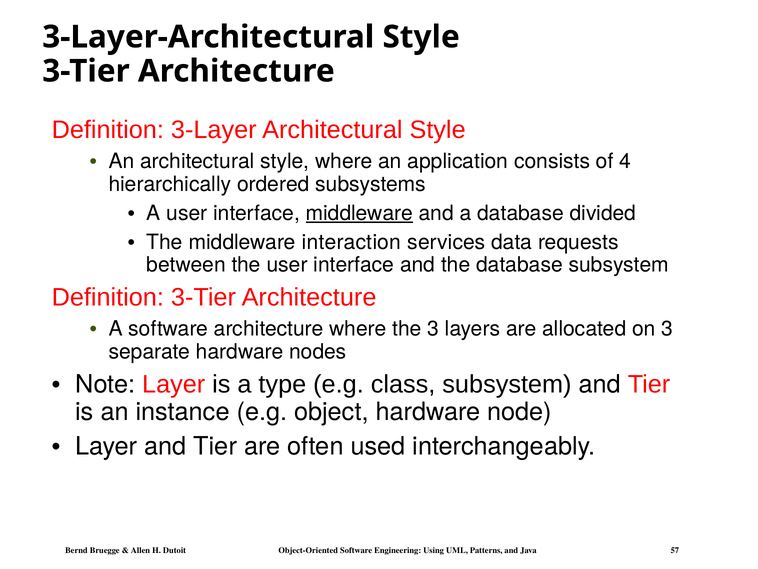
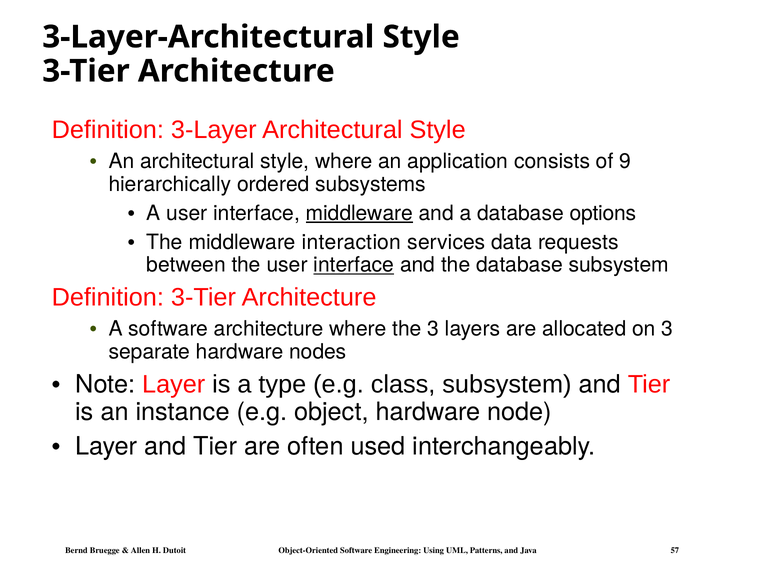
4: 4 -> 9
divided: divided -> options
interface at (354, 265) underline: none -> present
